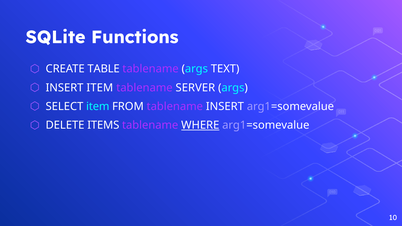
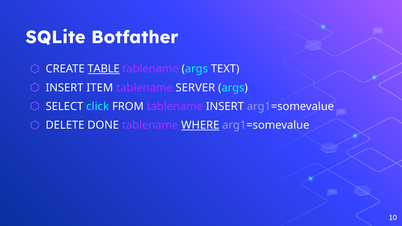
Functions: Functions -> Botfather
TABLE underline: none -> present
SELECT item: item -> click
ITEMS: ITEMS -> DONE
